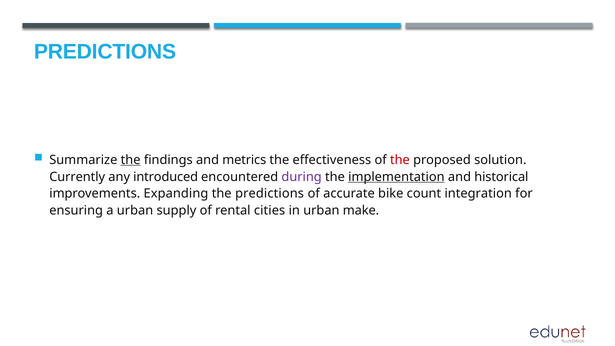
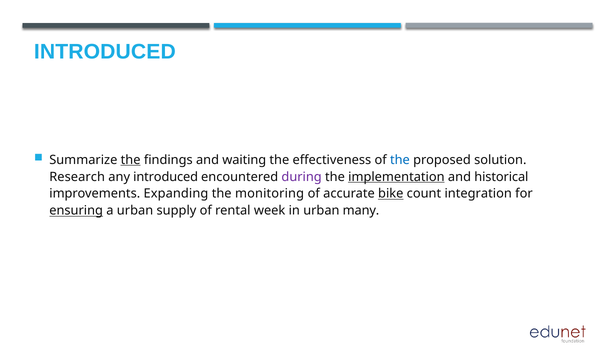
PREDICTIONS at (105, 52): PREDICTIONS -> INTRODUCED
metrics: metrics -> waiting
the at (400, 160) colour: red -> blue
Currently: Currently -> Research
the predictions: predictions -> monitoring
bike underline: none -> present
ensuring underline: none -> present
cities: cities -> week
make: make -> many
